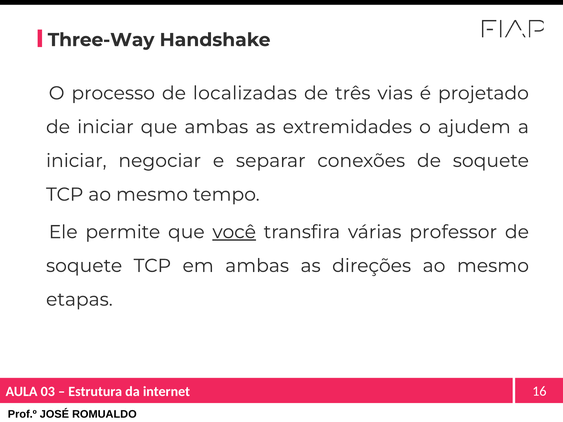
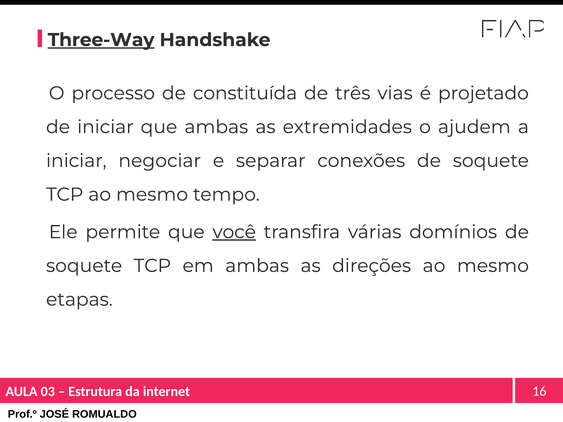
Three-Way underline: none -> present
localizadas: localizadas -> constituída
professor: professor -> domínios
